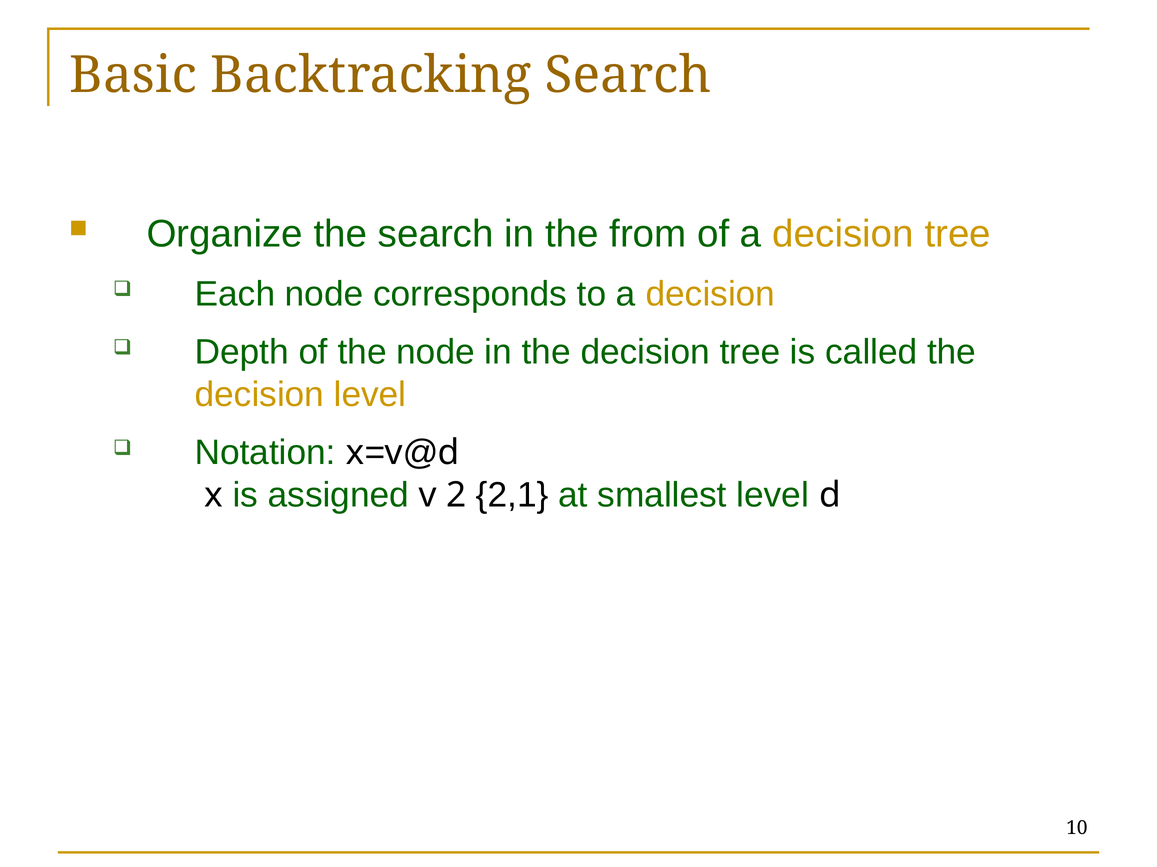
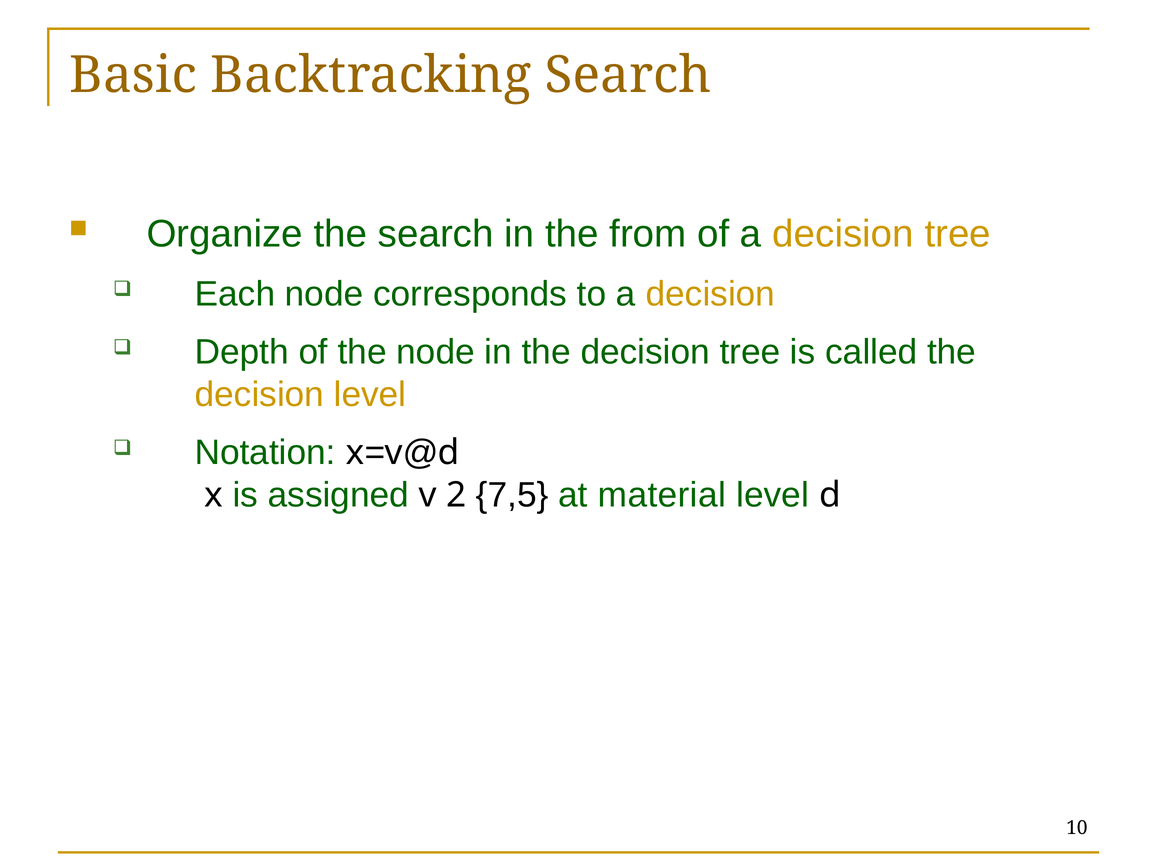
2,1: 2,1 -> 7,5
smallest: smallest -> material
